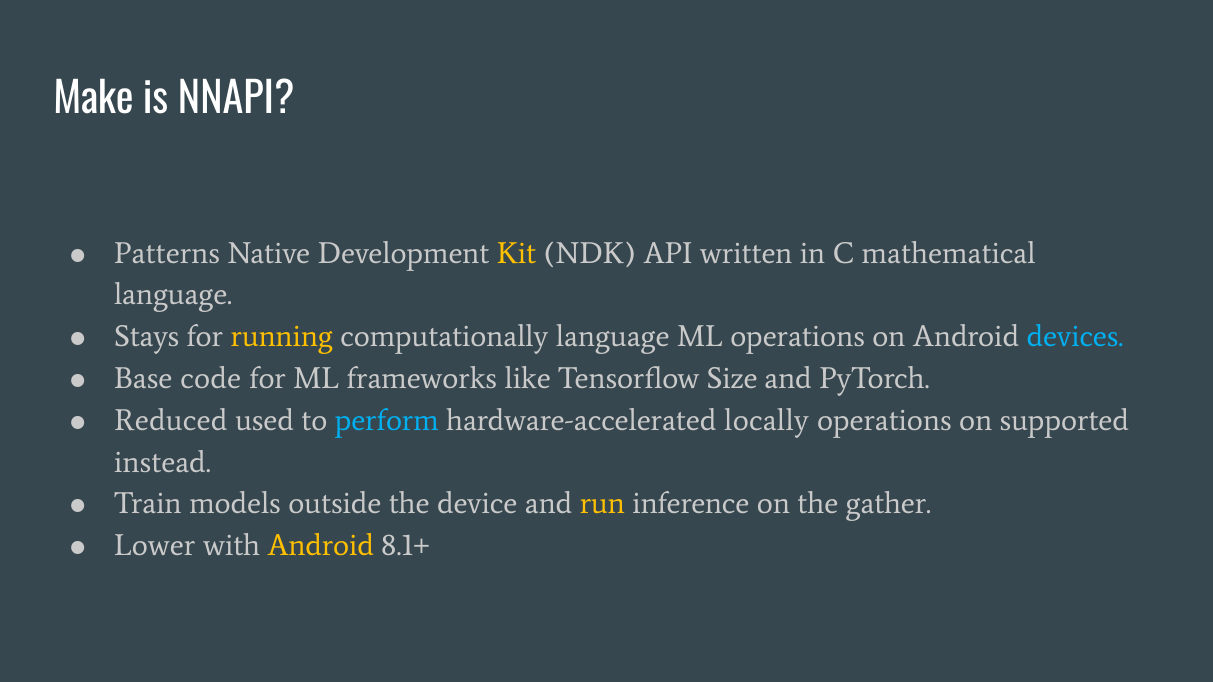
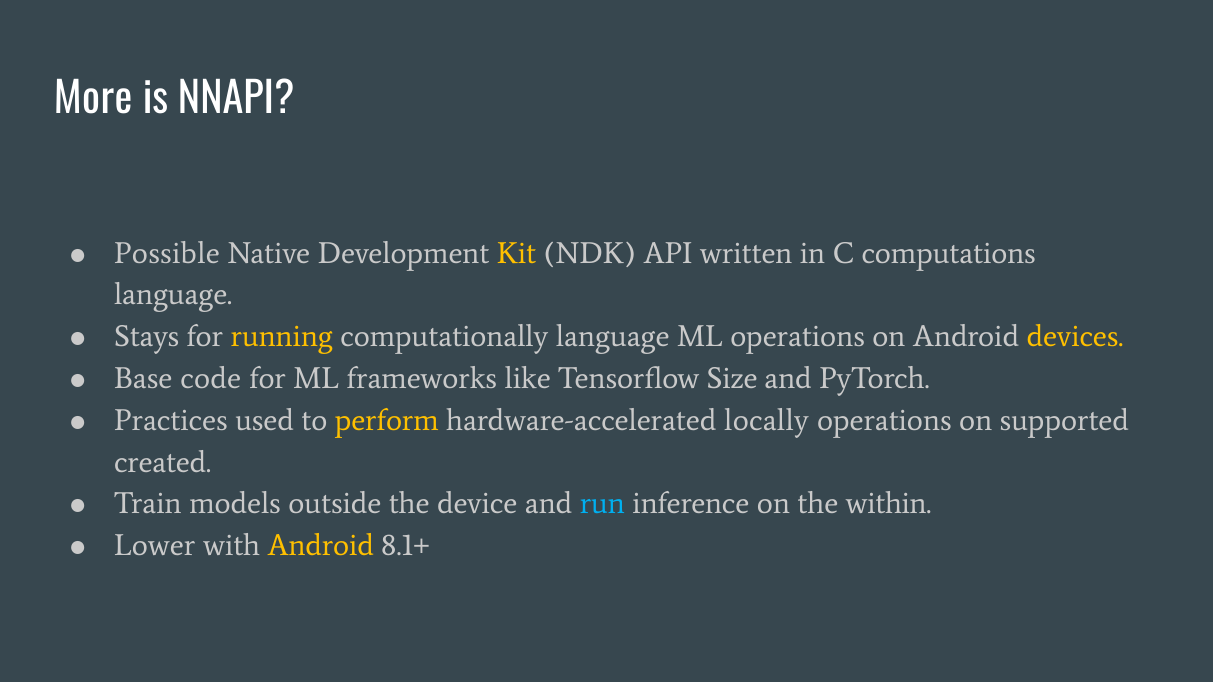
Make: Make -> More
Patterns: Patterns -> Possible
mathematical: mathematical -> computations
devices colour: light blue -> yellow
Reduced: Reduced -> Practices
perform colour: light blue -> yellow
instead: instead -> created
run colour: yellow -> light blue
gather: gather -> within
